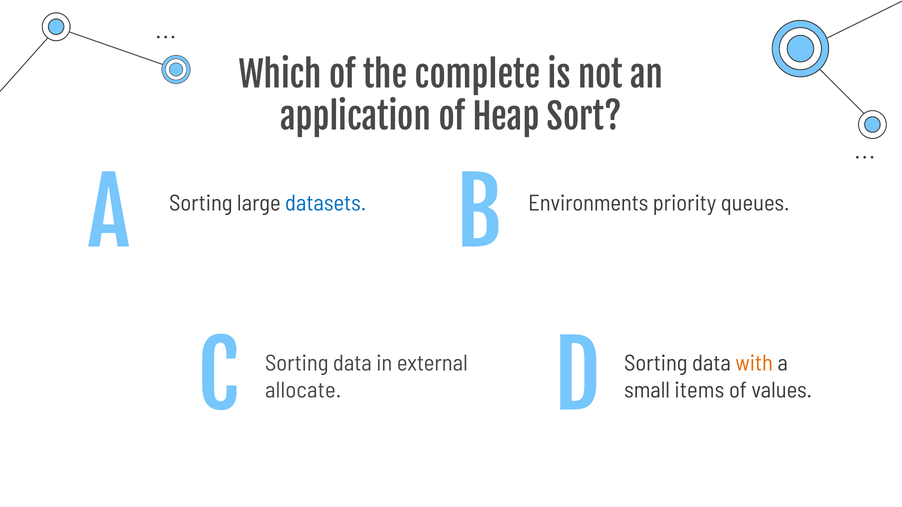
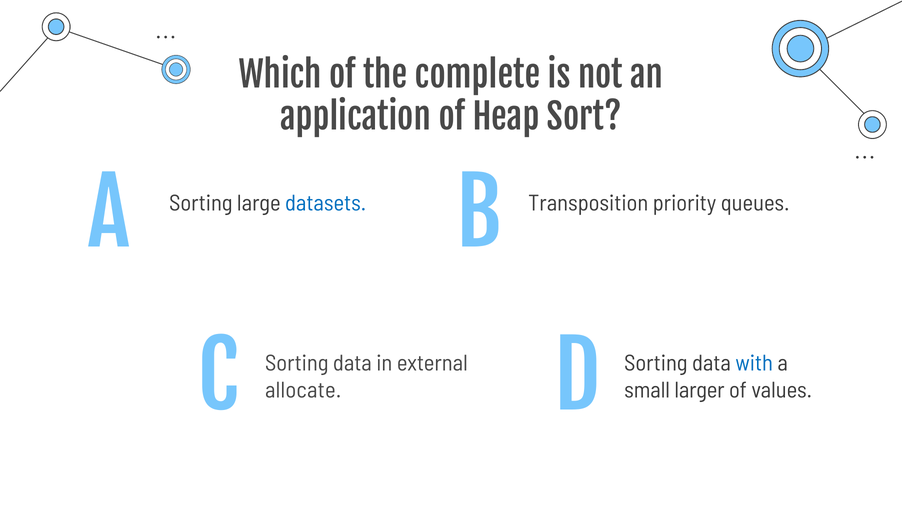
Environments: Environments -> Transposition
with colour: orange -> blue
items: items -> larger
